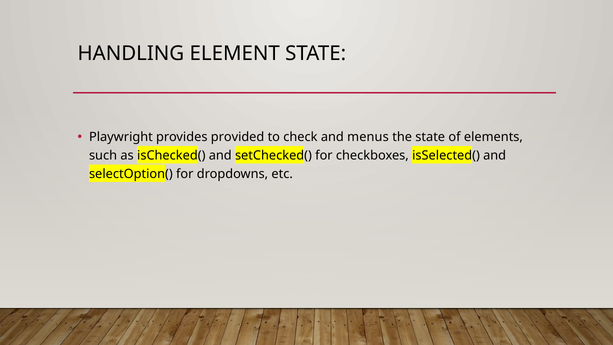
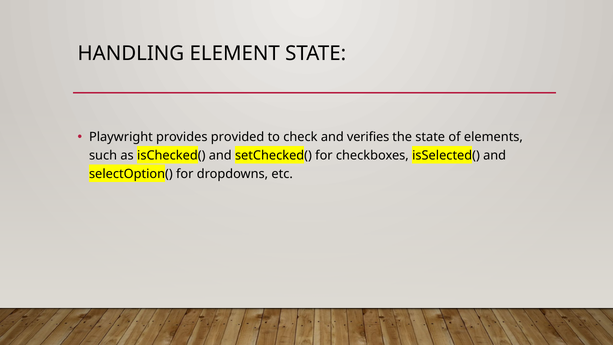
menus: menus -> verifies
